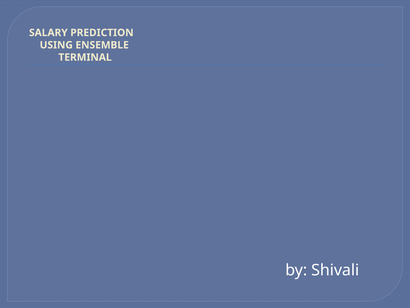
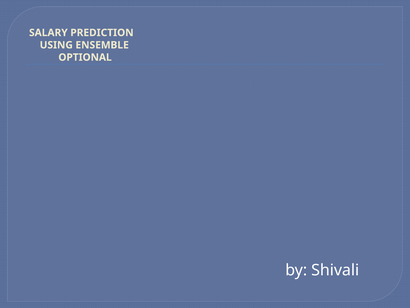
TERMINAL: TERMINAL -> OPTIONAL
